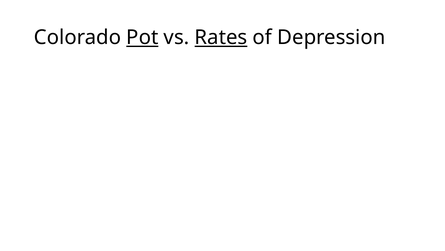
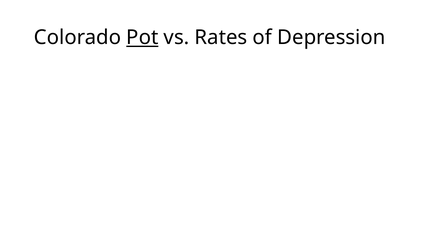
Rates underline: present -> none
